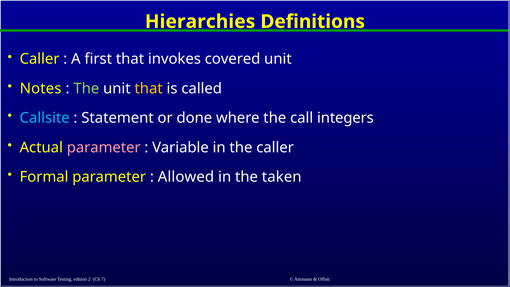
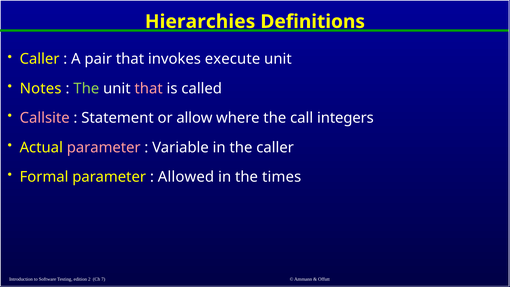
first: first -> pair
covered: covered -> execute
that at (149, 89) colour: yellow -> pink
Callsite colour: light blue -> pink
done: done -> allow
taken: taken -> times
